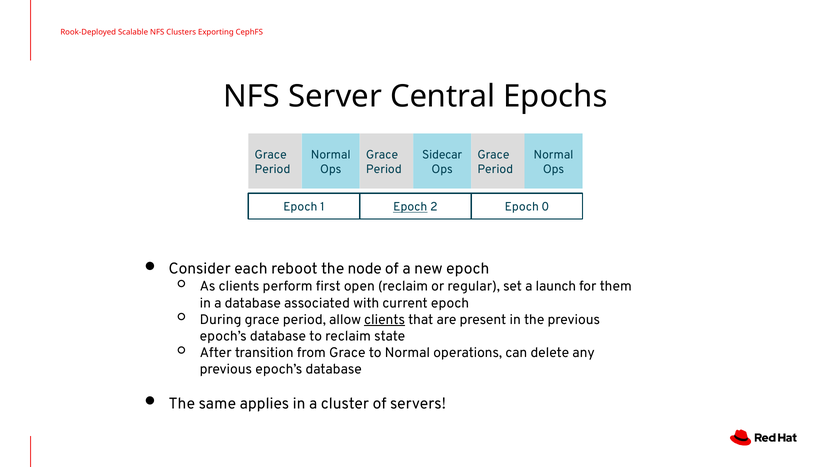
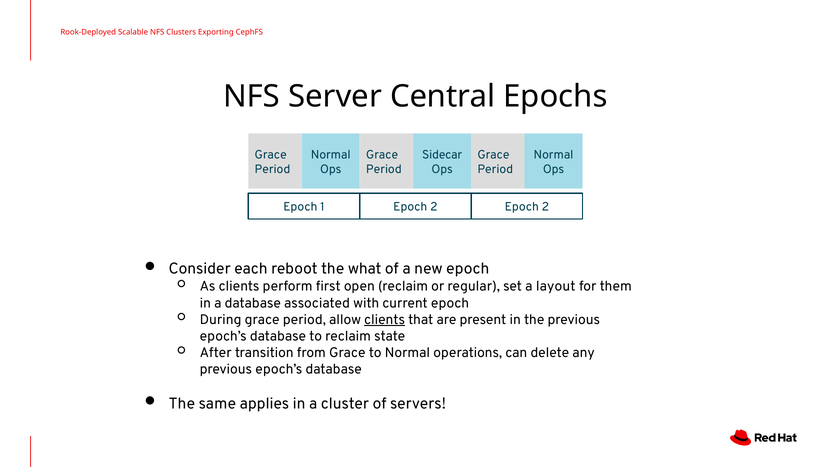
Epoch at (410, 207) underline: present -> none
2 Epoch 0: 0 -> 2
node: node -> what
launch: launch -> layout
